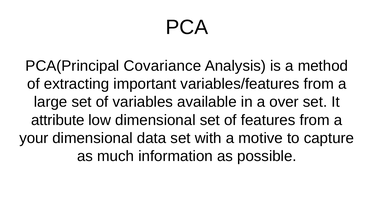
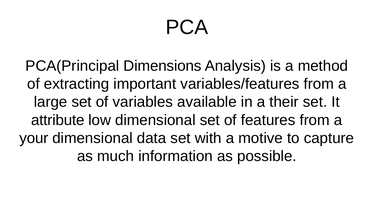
Covariance: Covariance -> Dimensions
over: over -> their
